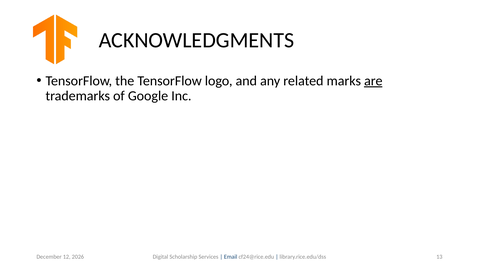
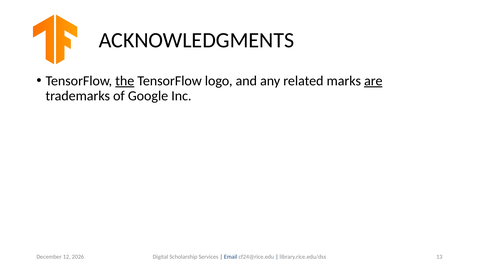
the underline: none -> present
